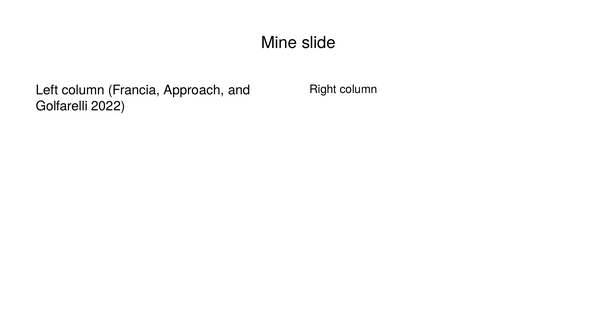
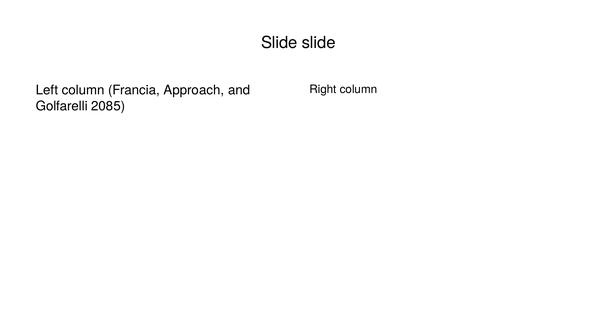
Mine at (279, 43): Mine -> Slide
2022: 2022 -> 2085
